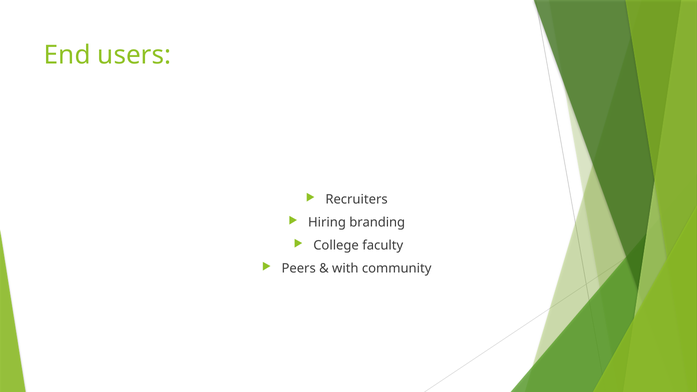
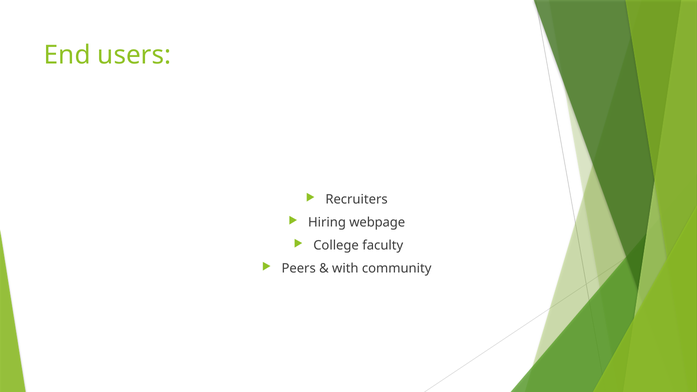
branding: branding -> webpage
